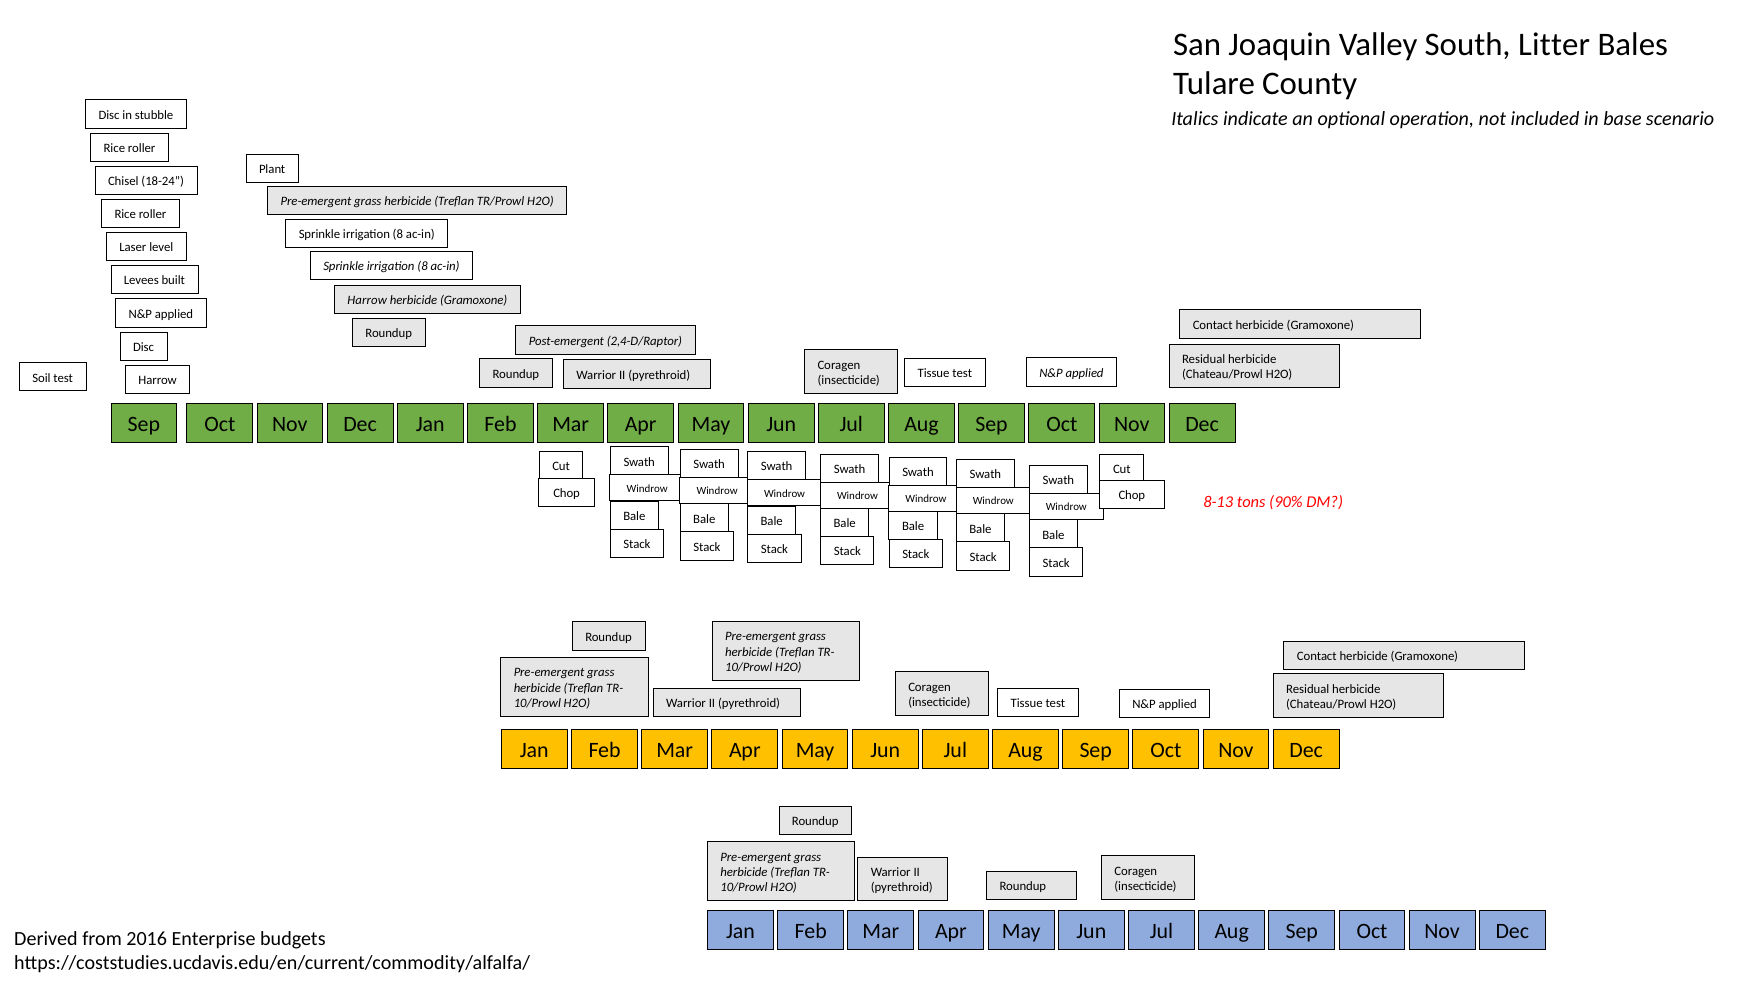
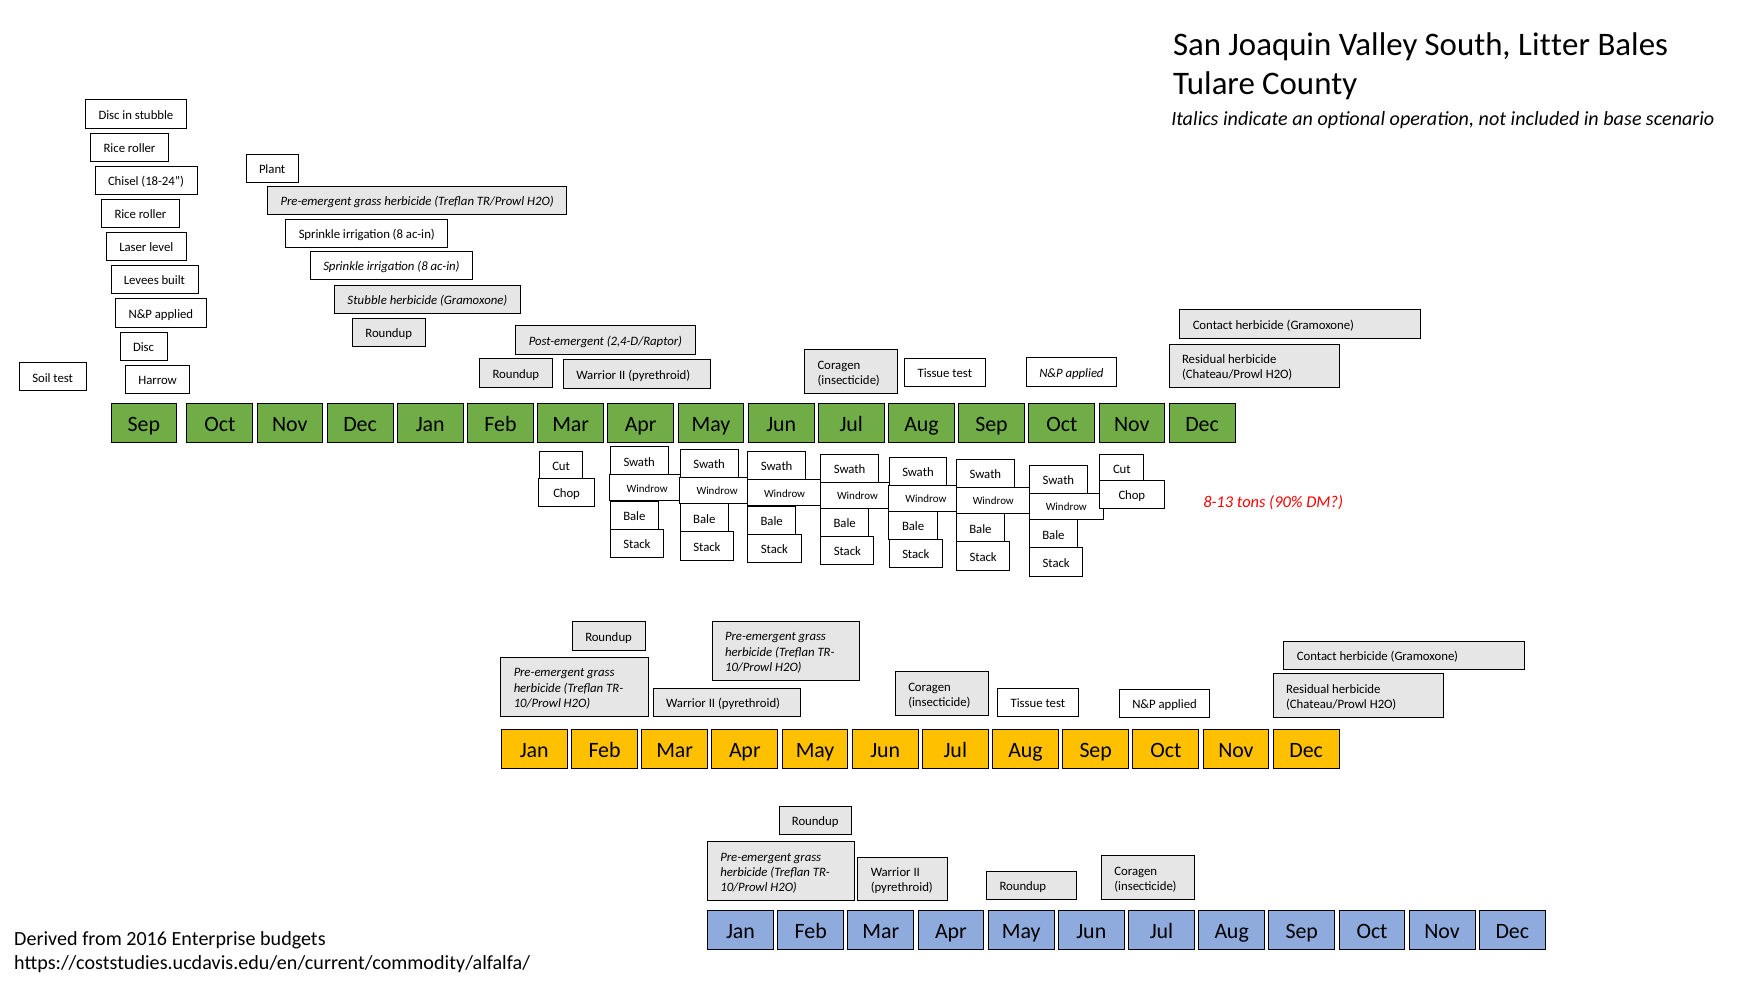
Harrow at (367, 300): Harrow -> Stubble
